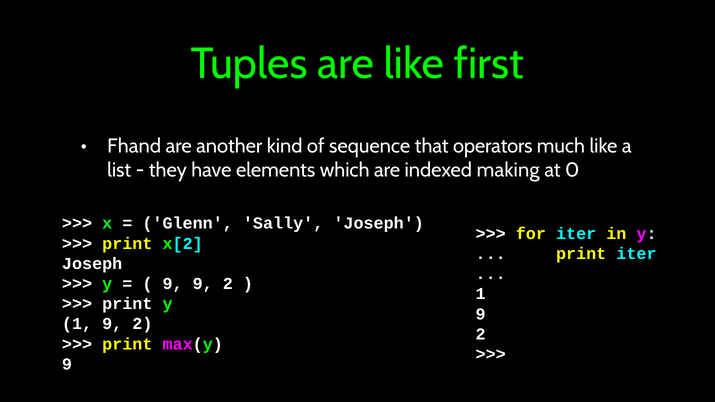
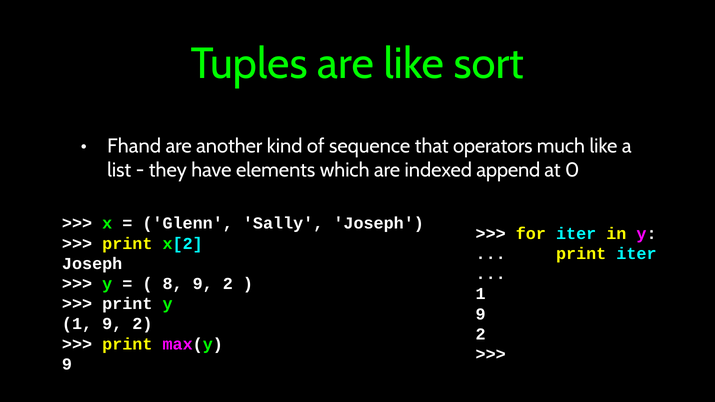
first: first -> sort
making: making -> append
9 at (173, 284): 9 -> 8
